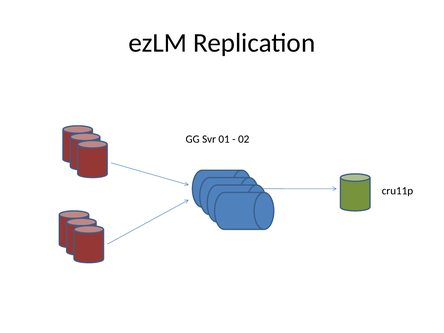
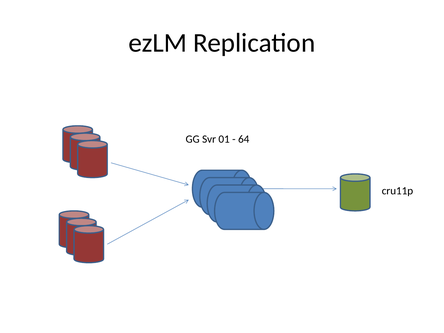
02: 02 -> 64
